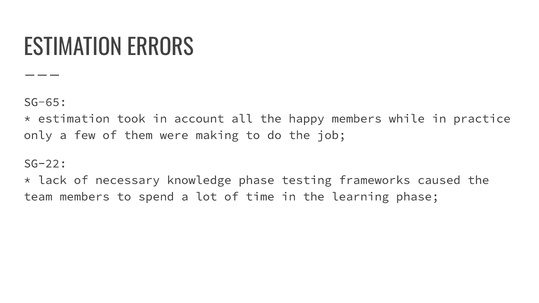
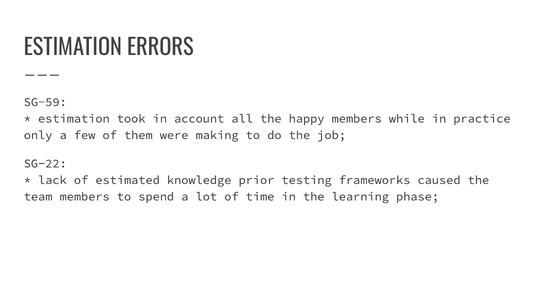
SG-65: SG-65 -> SG-59
necessary: necessary -> estimated
knowledge phase: phase -> prior
